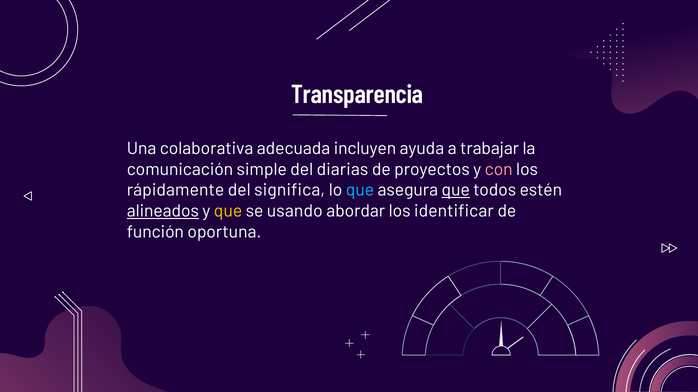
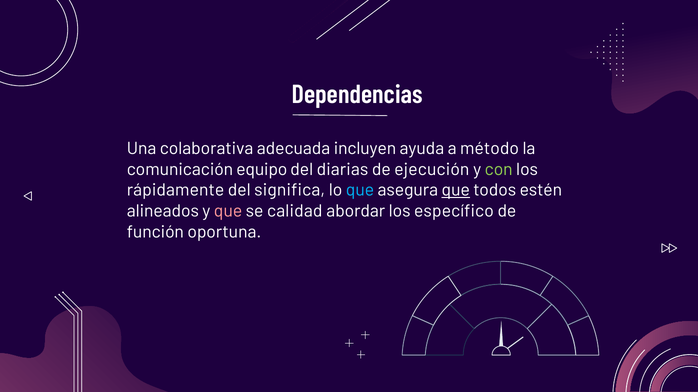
Transparencia: Transparencia -> Dependencias
trabajar: trabajar -> método
simple: simple -> equipo
proyectos: proyectos -> ejecución
con colour: pink -> light green
alineados underline: present -> none
que at (228, 211) colour: yellow -> pink
usando: usando -> calidad
identificar: identificar -> específico
